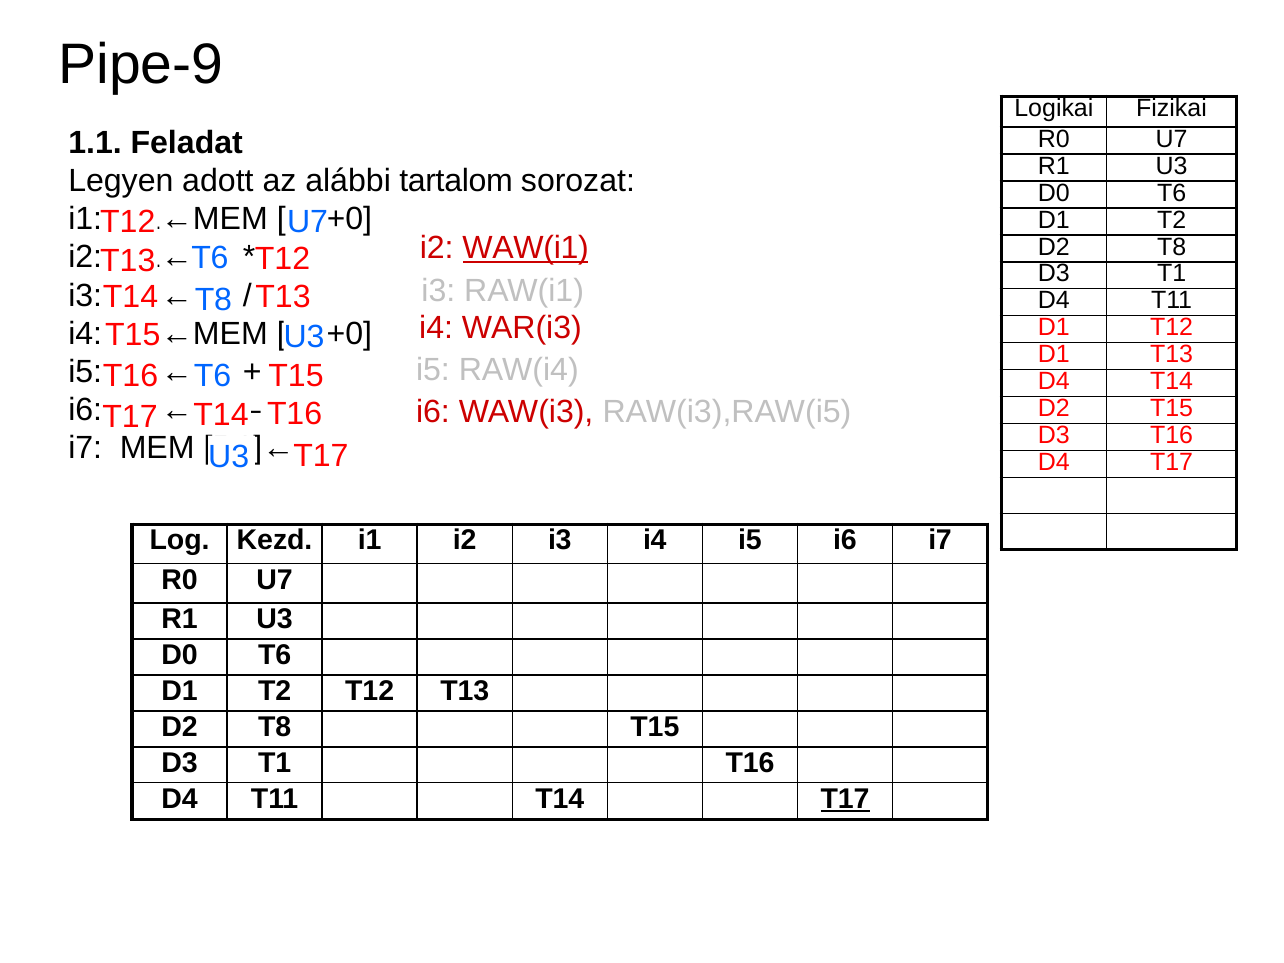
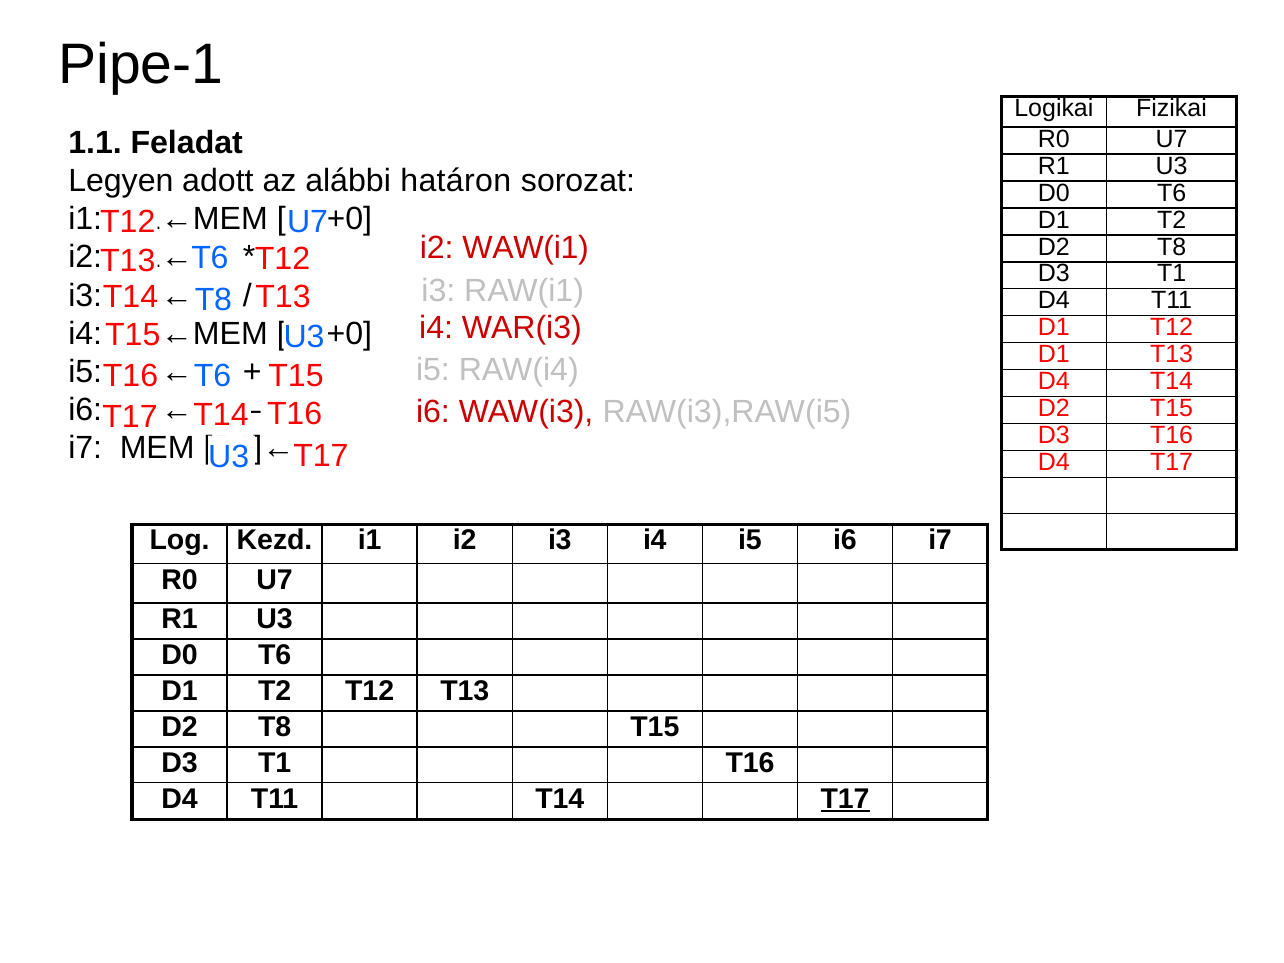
Pipe-9: Pipe-9 -> Pipe-1
tartalom: tartalom -> határon
WAW(i1 underline: present -> none
